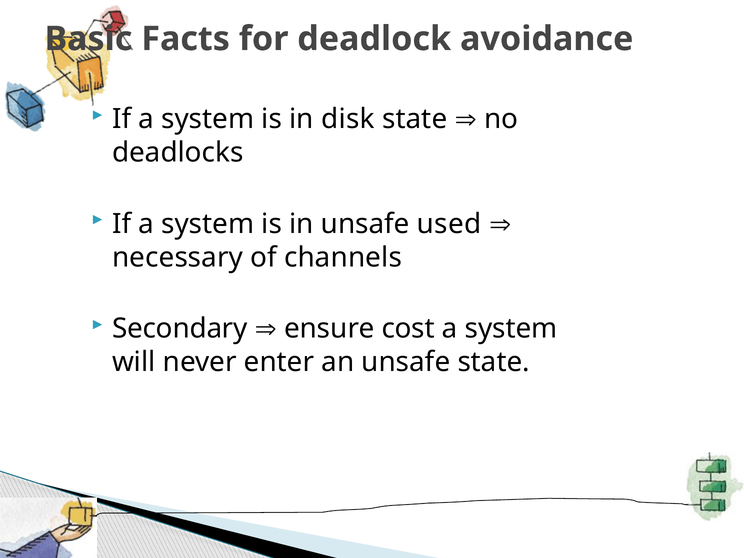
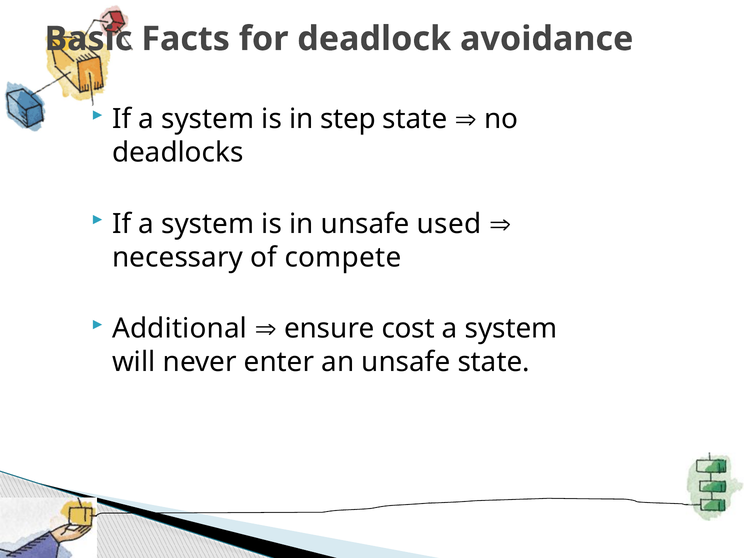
disk: disk -> step
channels: channels -> compete
Secondary: Secondary -> Additional
